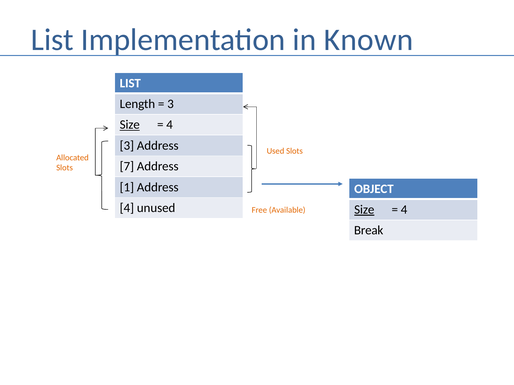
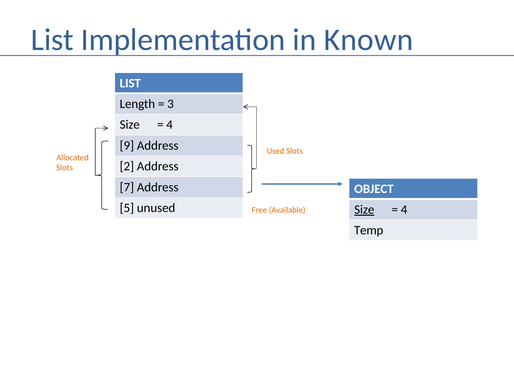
Size at (130, 125) underline: present -> none
3 at (127, 146): 3 -> 9
7: 7 -> 2
1: 1 -> 7
4 at (127, 208): 4 -> 5
Break: Break -> Temp
